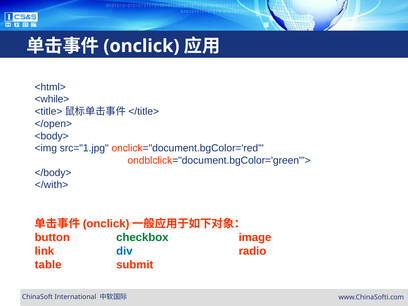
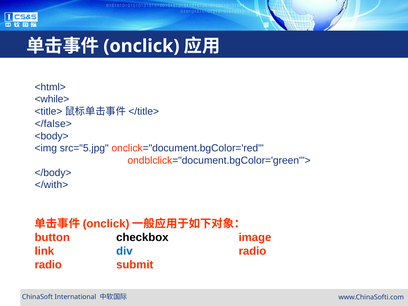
</open>: </open> -> </false>
src="1.jpg: src="1.jpg -> src="5.jpg
checkbox colour: green -> black
table at (48, 265): table -> radio
